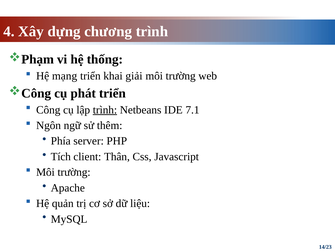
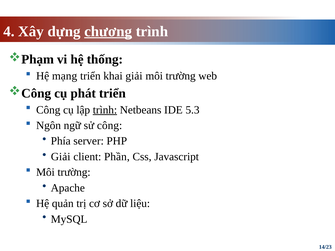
chương underline: none -> present
7.1: 7.1 -> 5.3
sử thêm: thêm -> công
Tích at (61, 157): Tích -> Giải
Thân: Thân -> Phần
